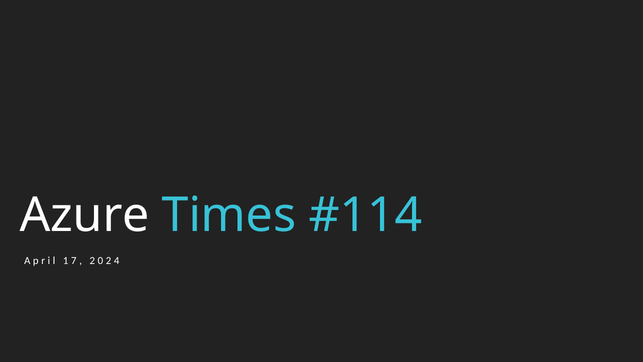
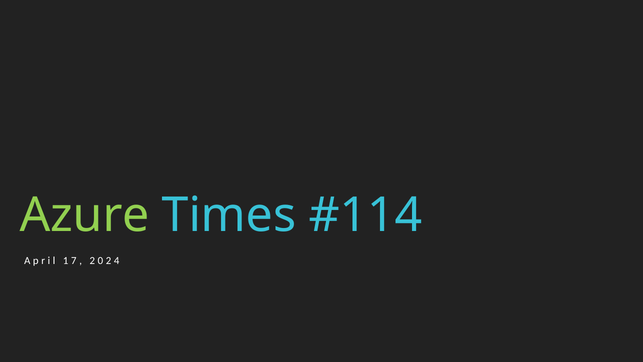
Azure colour: white -> light green
